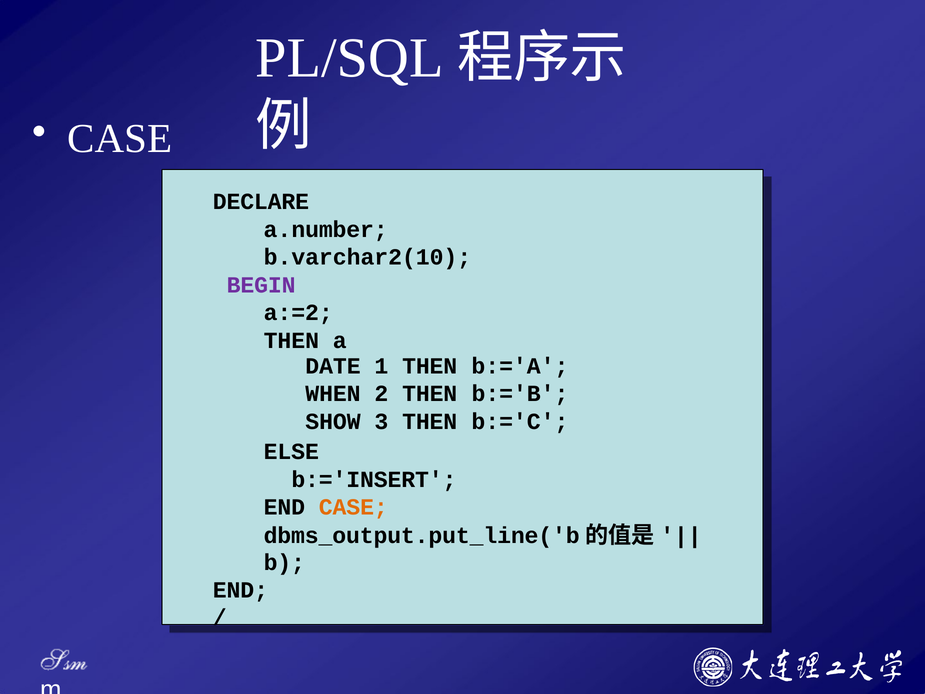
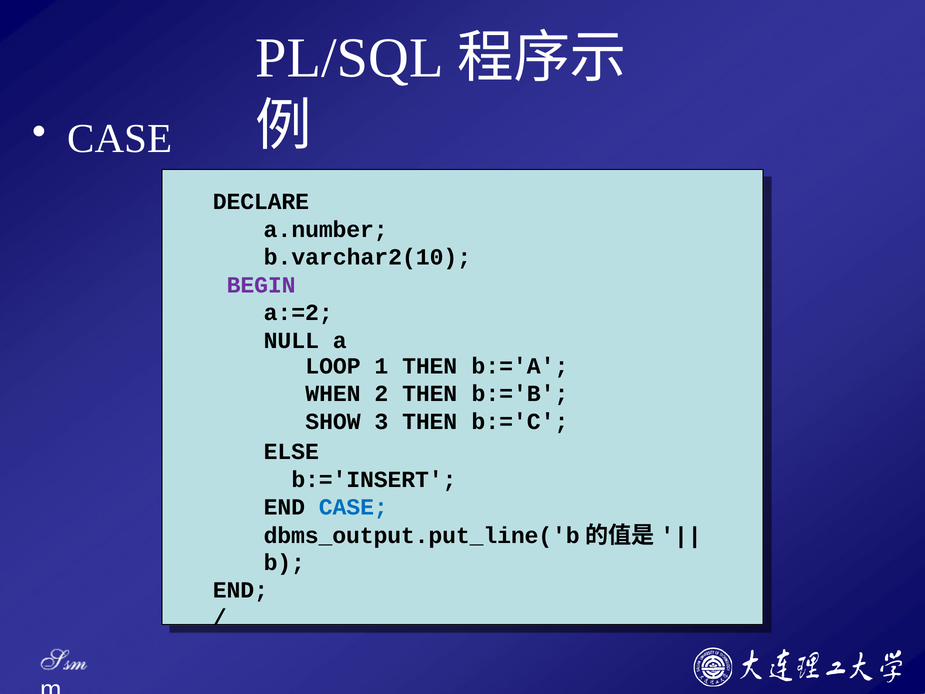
THEN at (291, 340): THEN -> NULL
DATE: DATE -> LOOP
CASE at (353, 507) colour: orange -> blue
